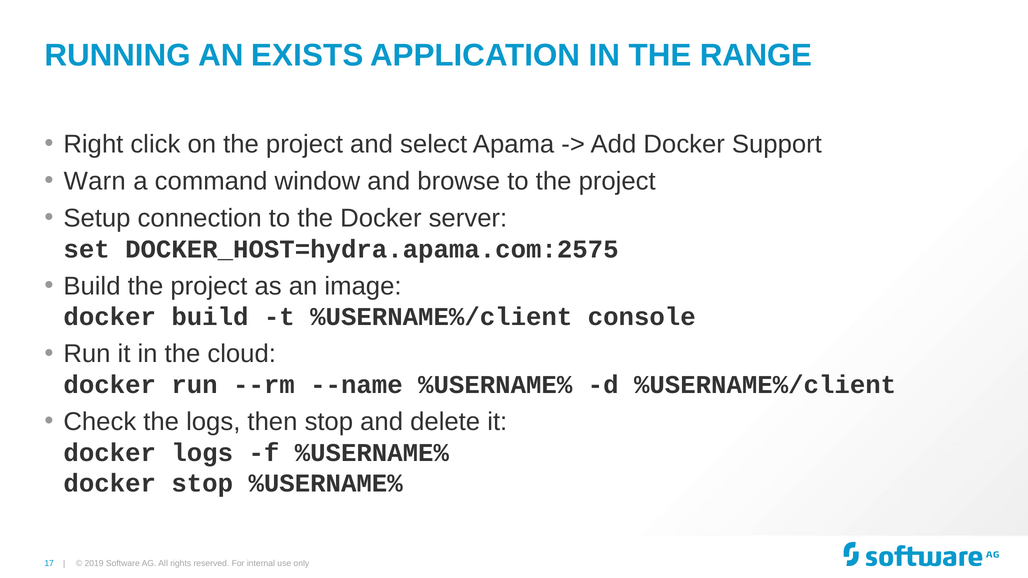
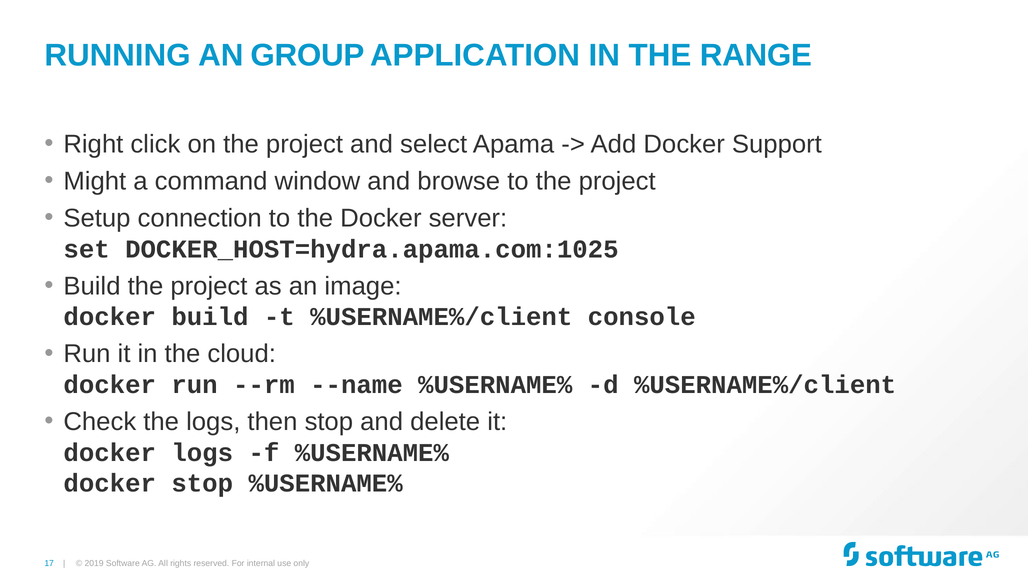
EXISTS: EXISTS -> GROUP
Warn: Warn -> Might
DOCKER_HOST=hydra.apama.com:2575: DOCKER_HOST=hydra.apama.com:2575 -> DOCKER_HOST=hydra.apama.com:1025
